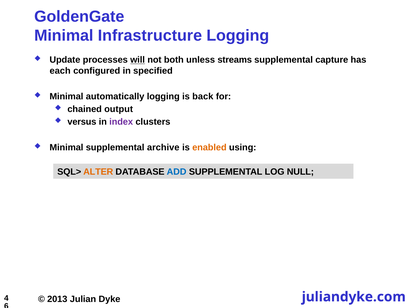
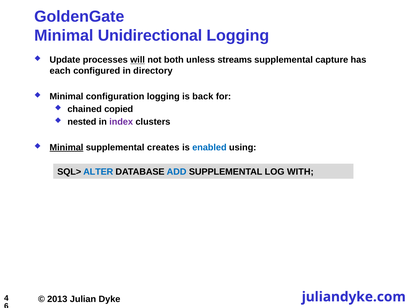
Infrastructure: Infrastructure -> Unidirectional
specified: specified -> directory
automatically: automatically -> configuration
output: output -> copied
versus: versus -> nested
Minimal at (66, 147) underline: none -> present
archive: archive -> creates
enabled colour: orange -> blue
ALTER colour: orange -> blue
NULL: NULL -> WITH
